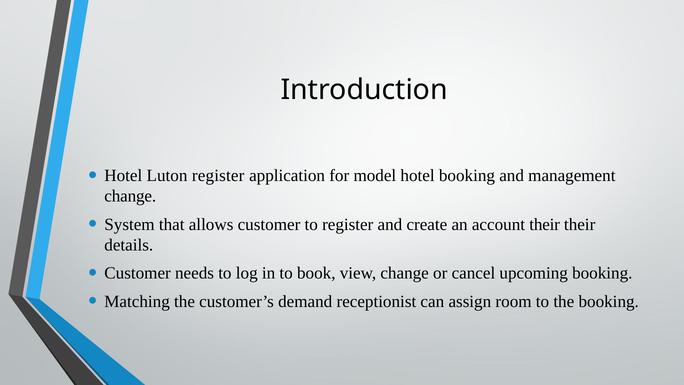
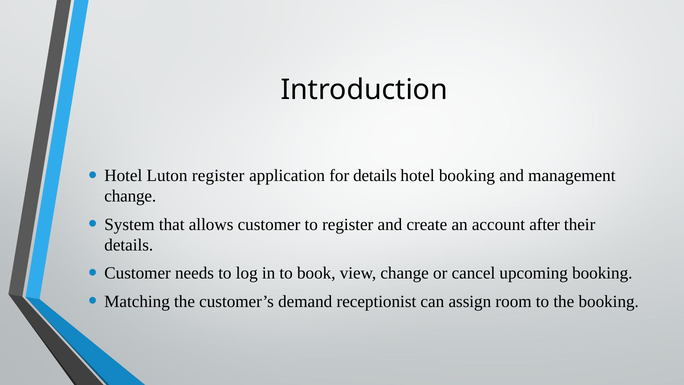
for model: model -> details
account their: their -> after
